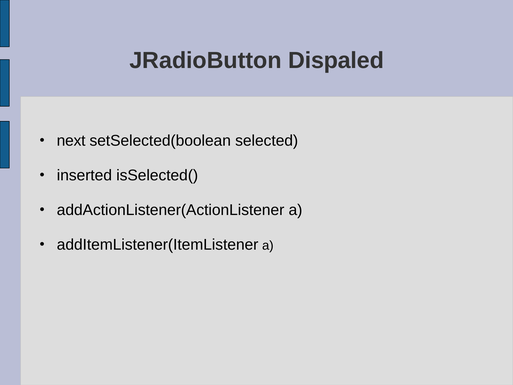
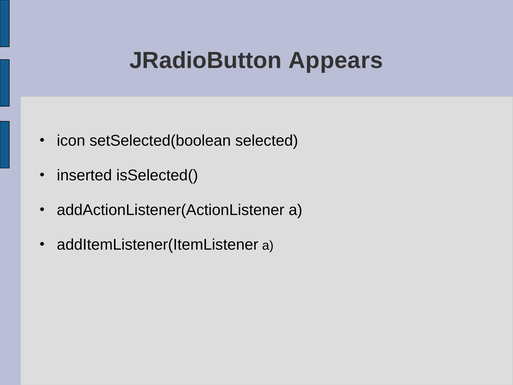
Dispaled: Dispaled -> Appears
next: next -> icon
